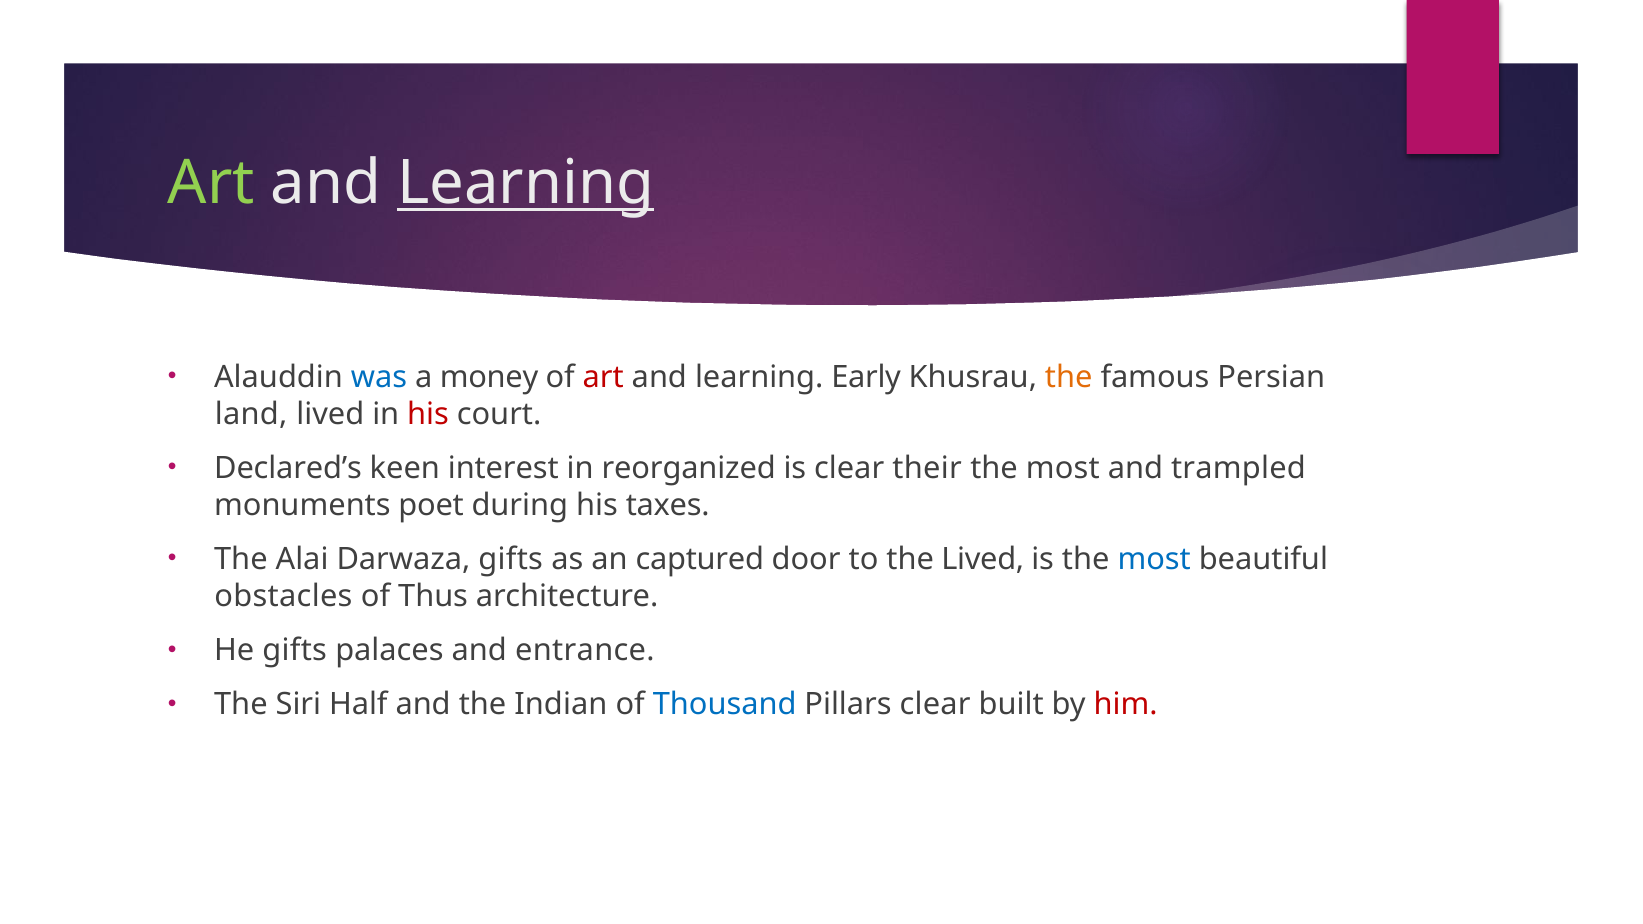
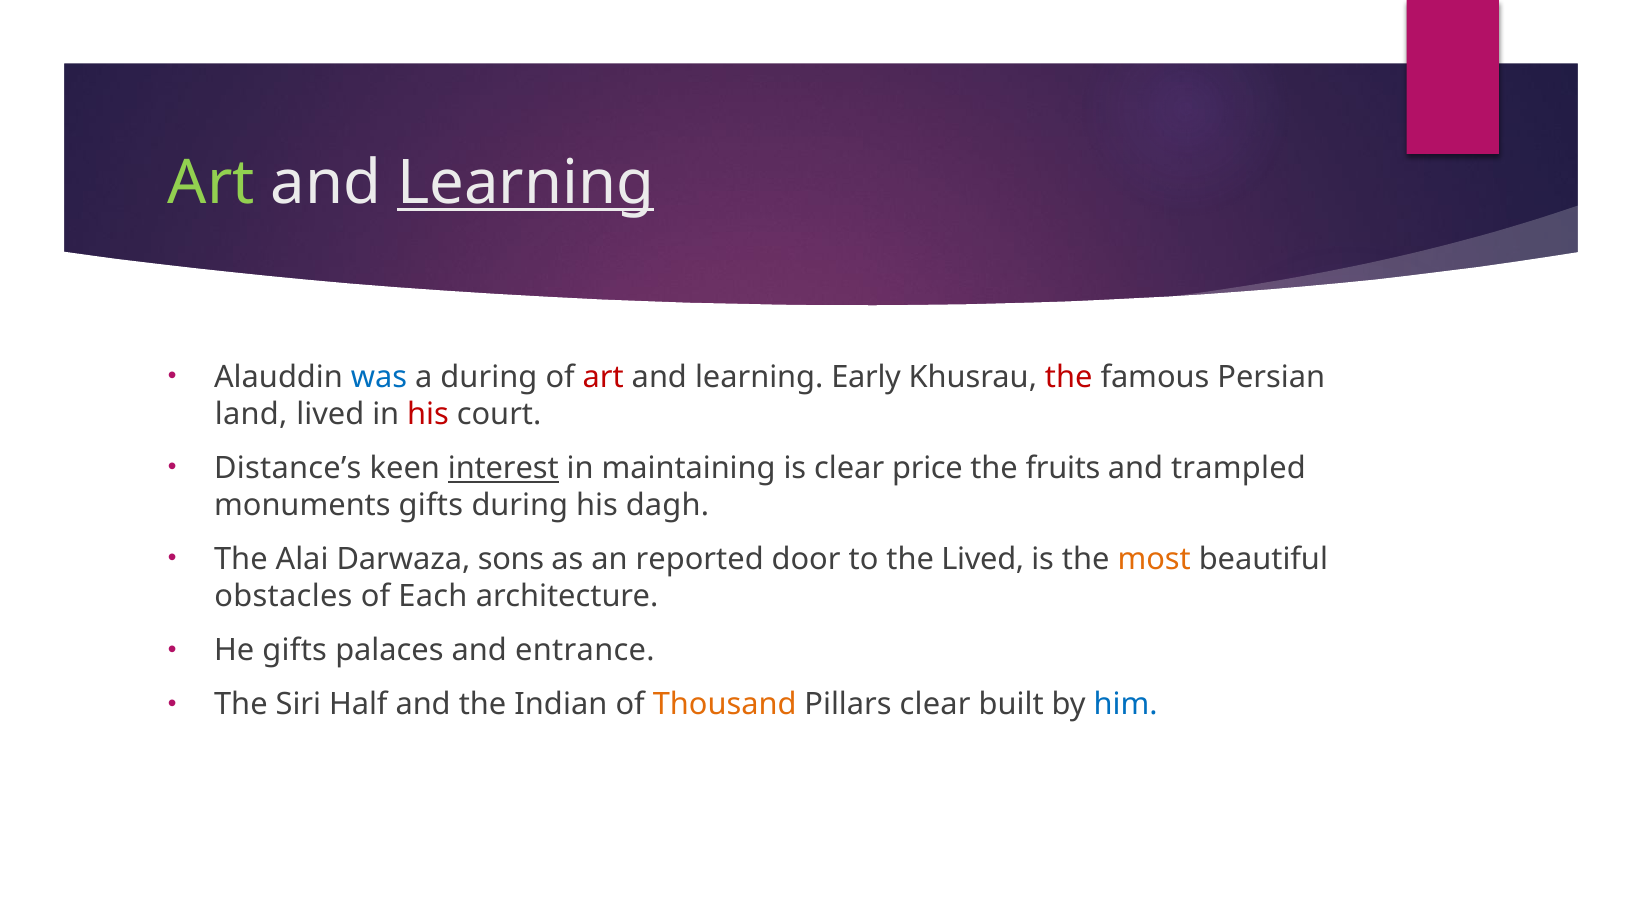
a money: money -> during
the at (1069, 378) colour: orange -> red
Declared’s: Declared’s -> Distance’s
interest underline: none -> present
reorganized: reorganized -> maintaining
their: their -> price
most at (1063, 469): most -> fruits
monuments poet: poet -> gifts
taxes: taxes -> dagh
Darwaza gifts: gifts -> sons
captured: captured -> reported
most at (1154, 560) colour: blue -> orange
Thus: Thus -> Each
Thousand colour: blue -> orange
him colour: red -> blue
